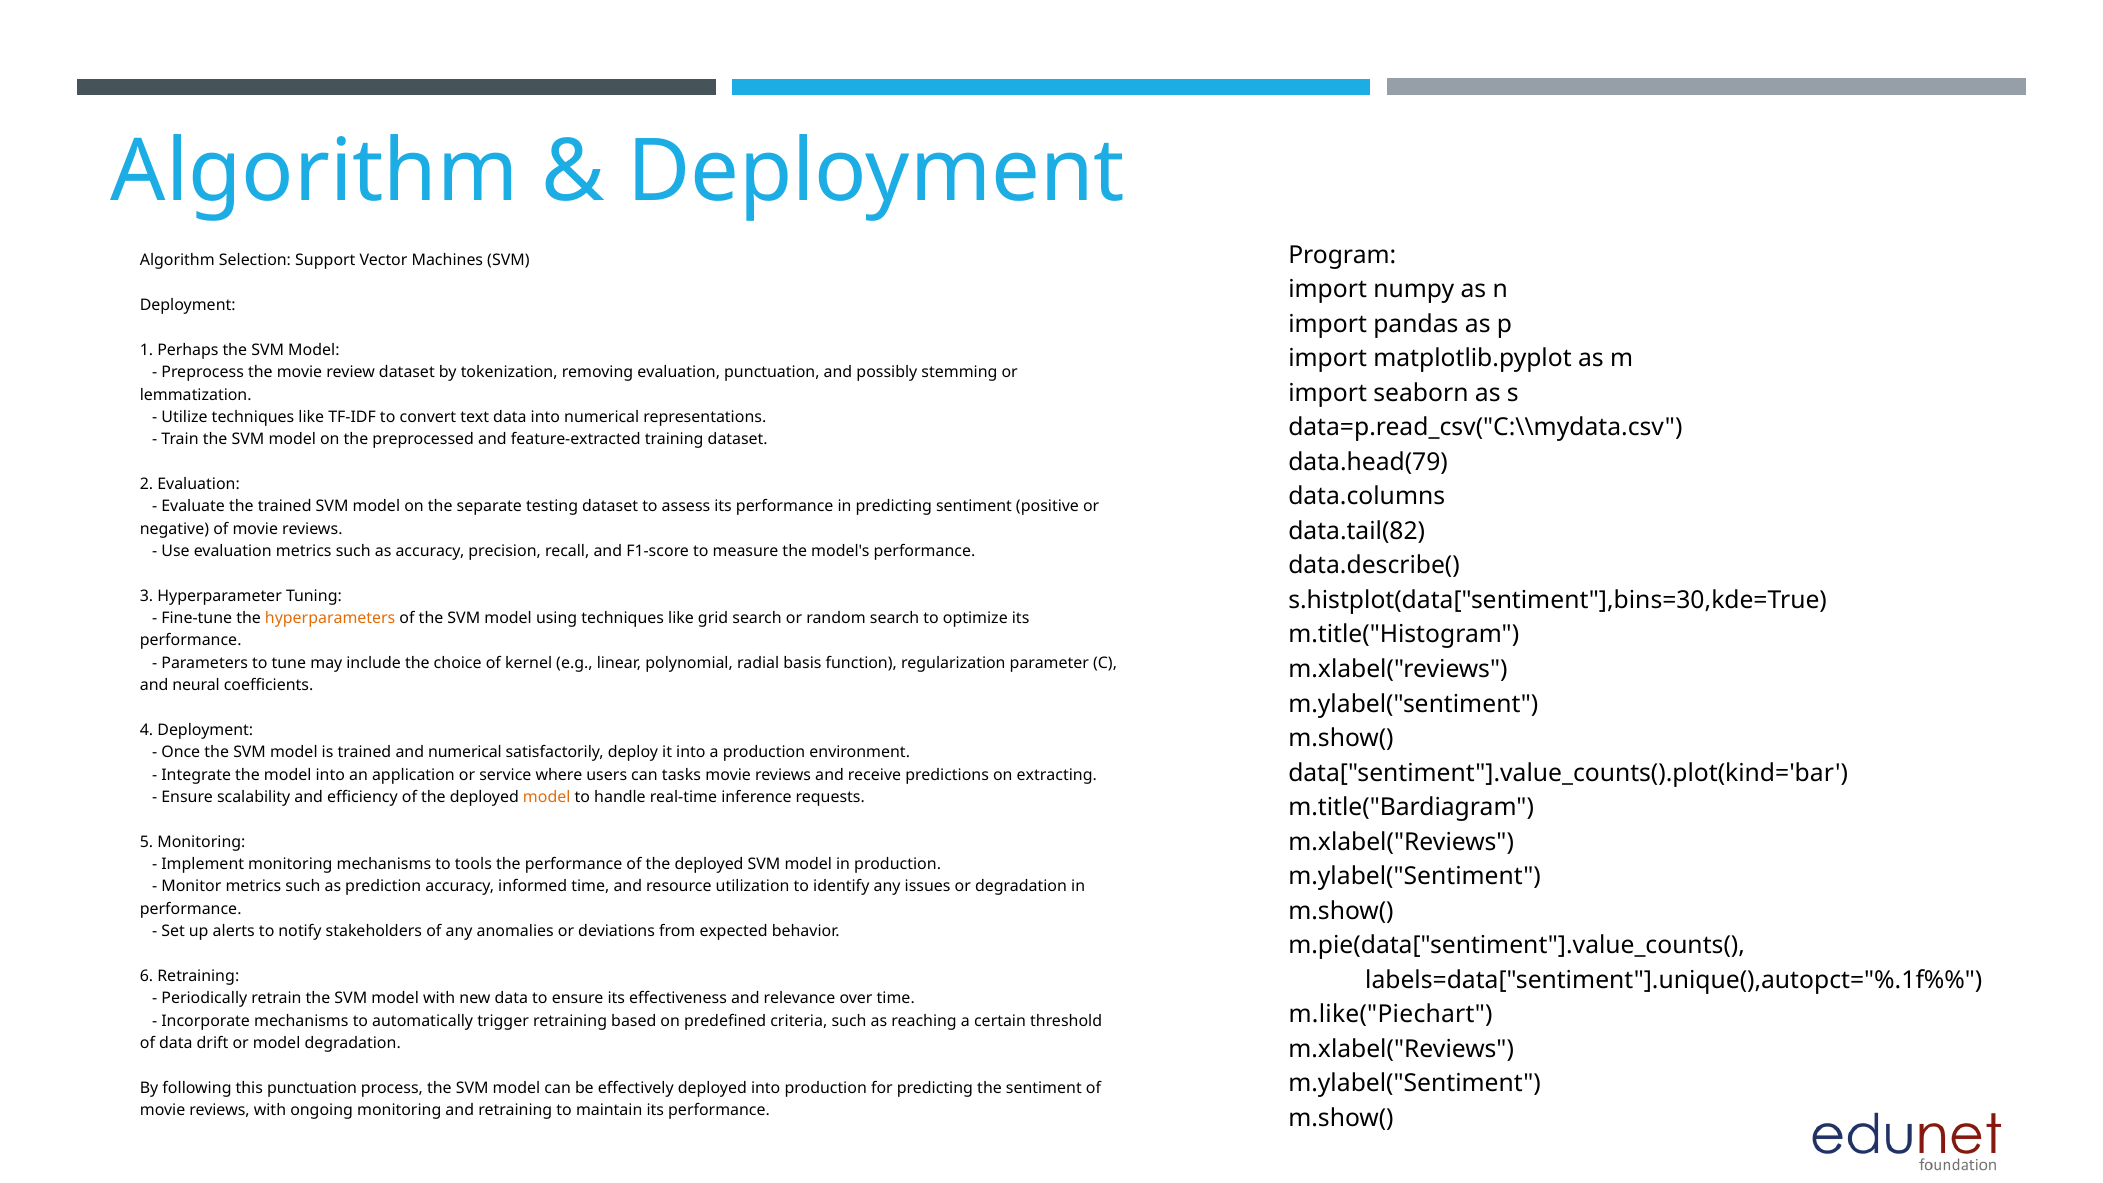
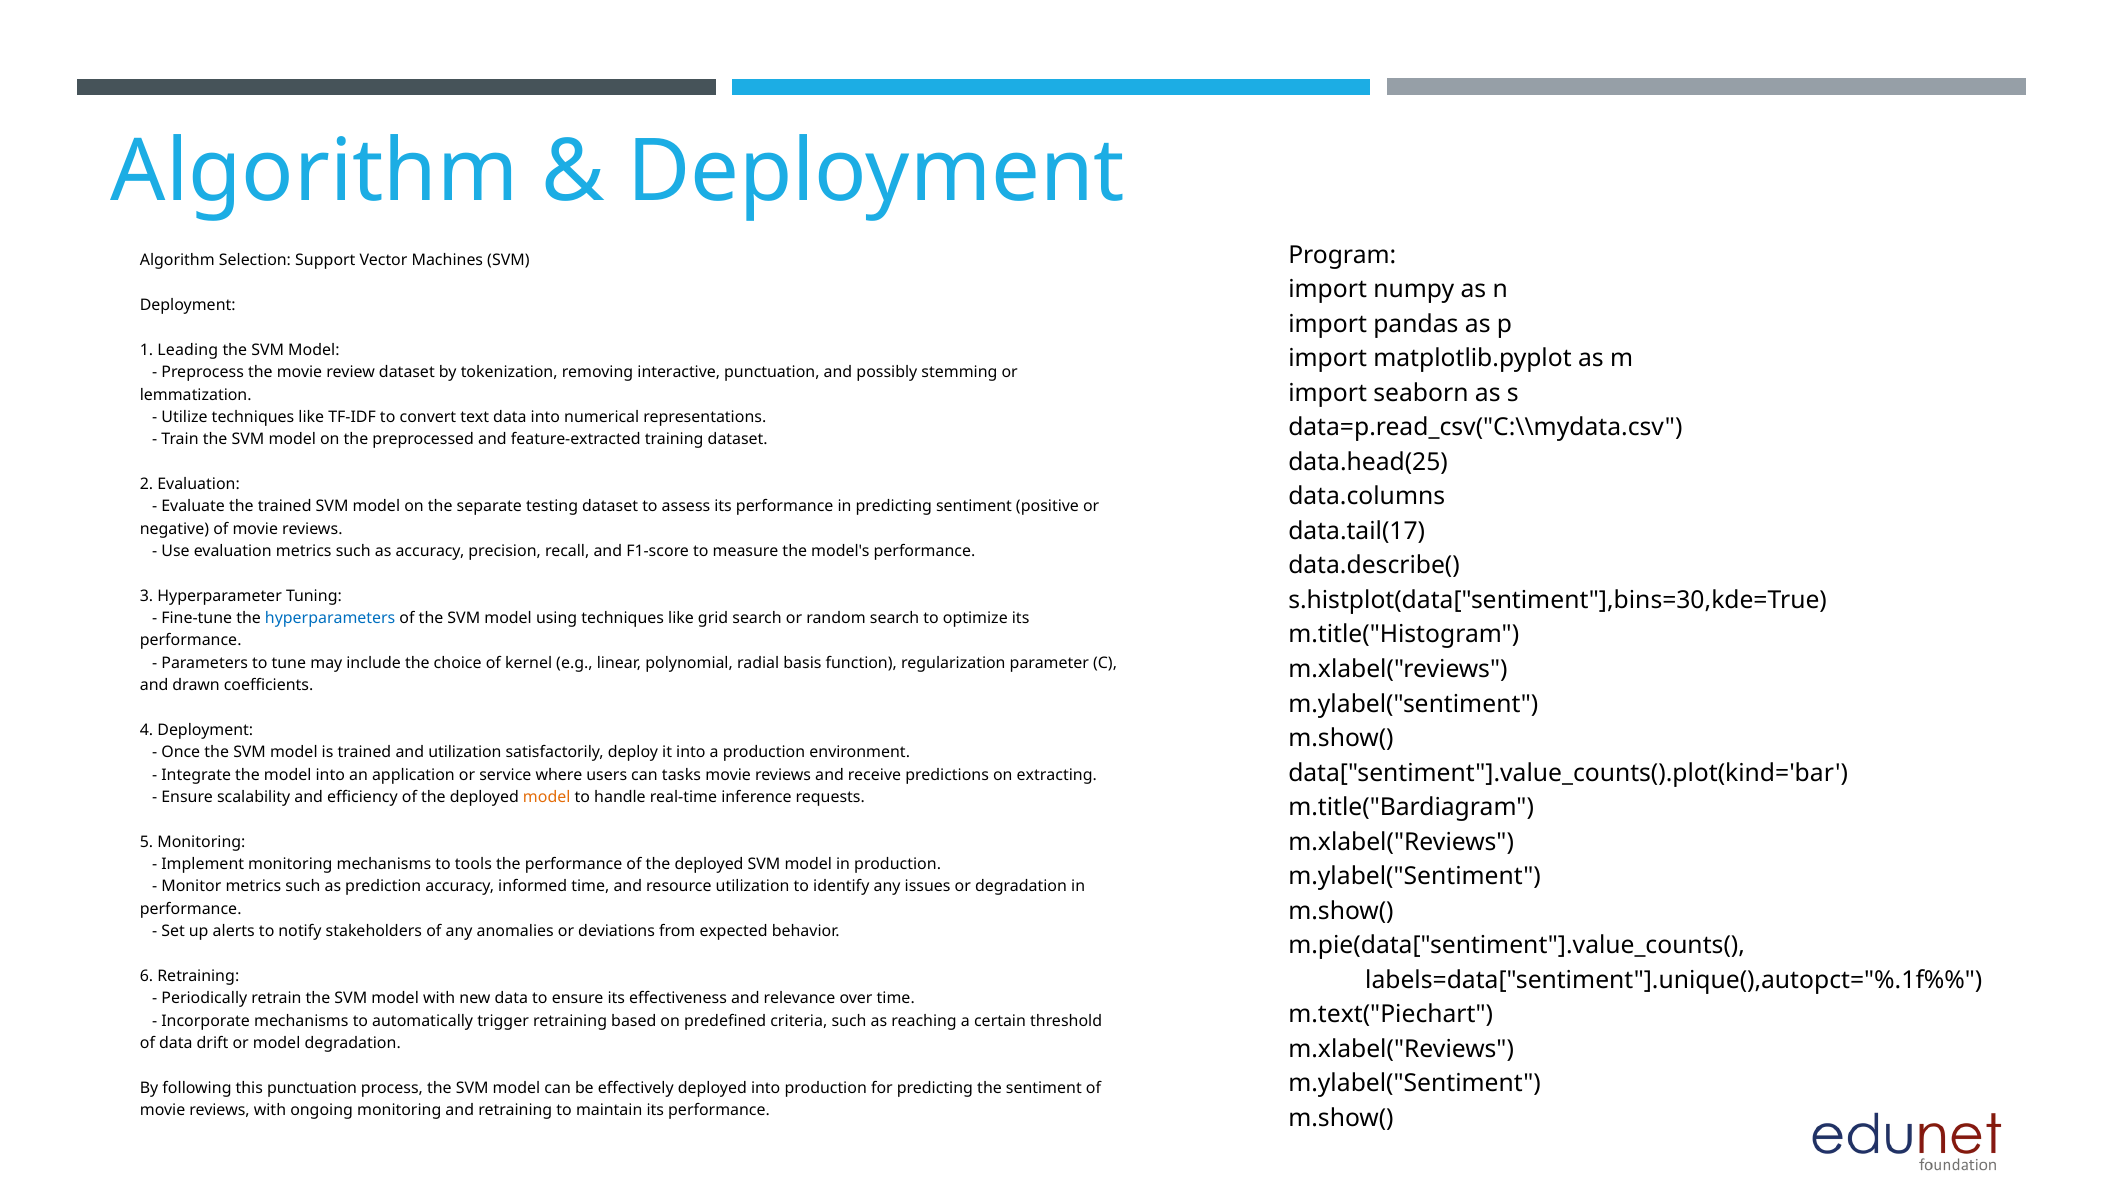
Perhaps: Perhaps -> Leading
removing evaluation: evaluation -> interactive
data.head(79: data.head(79 -> data.head(25
data.tail(82: data.tail(82 -> data.tail(17
hyperparameters colour: orange -> blue
neural: neural -> drawn
and numerical: numerical -> utilization
m.like("Piechart: m.like("Piechart -> m.text("Piechart
